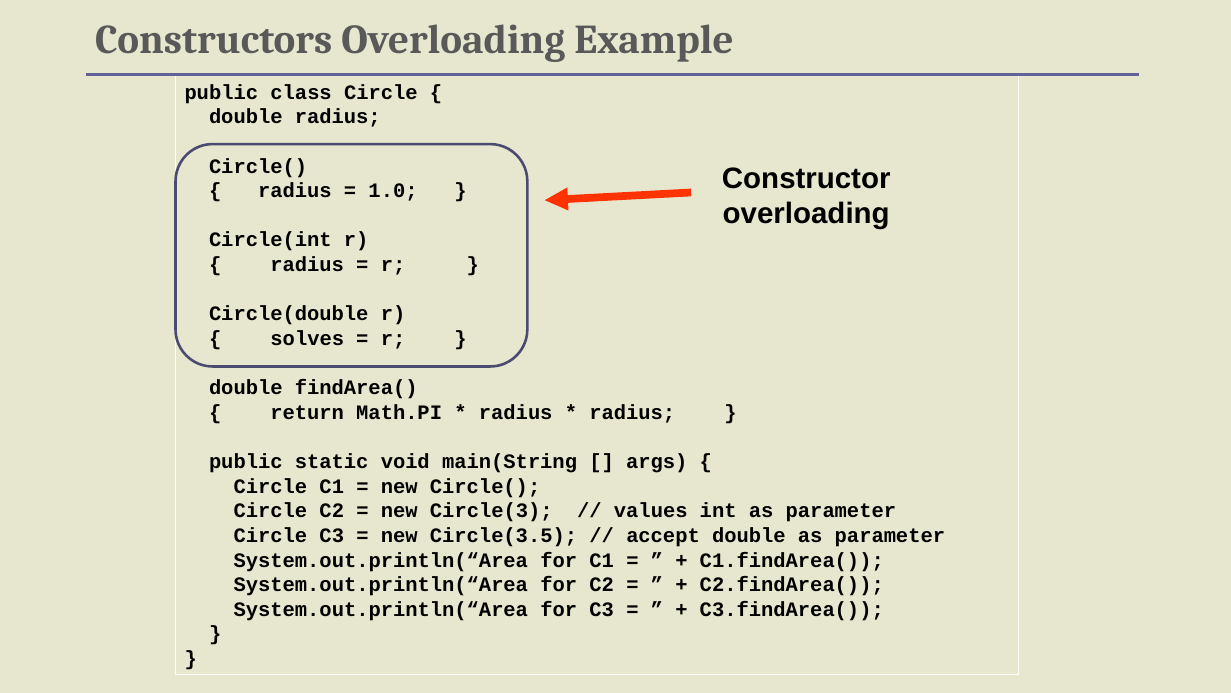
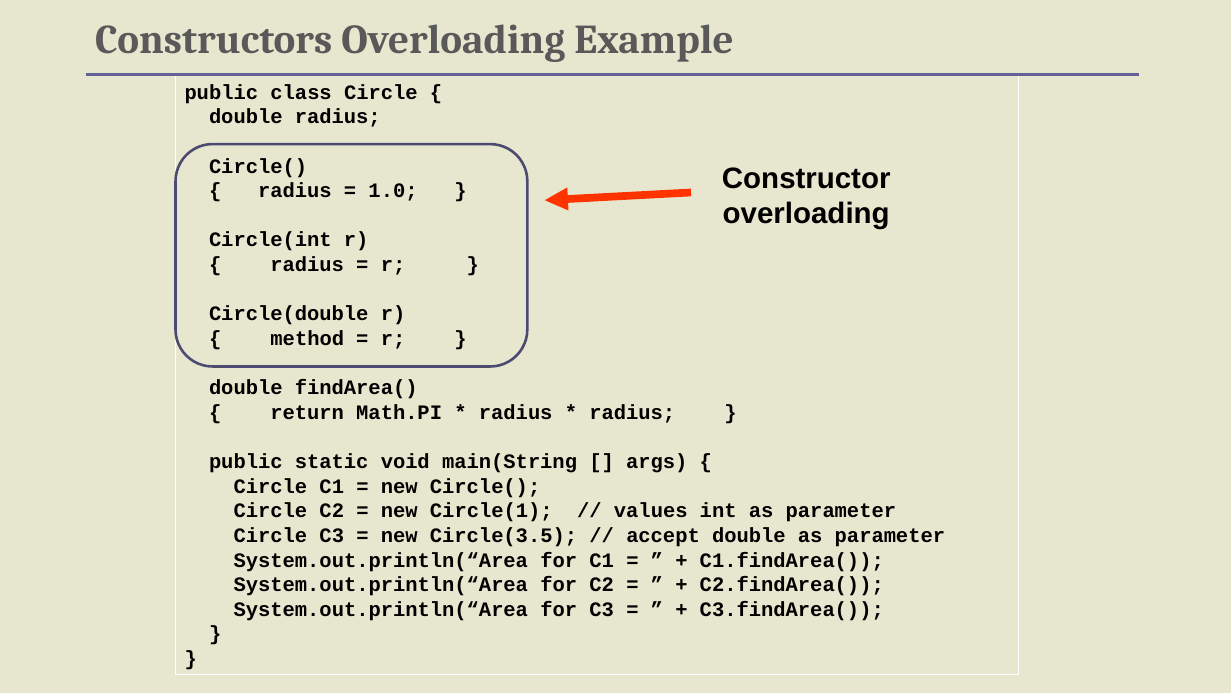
solves: solves -> method
Circle(3: Circle(3 -> Circle(1
